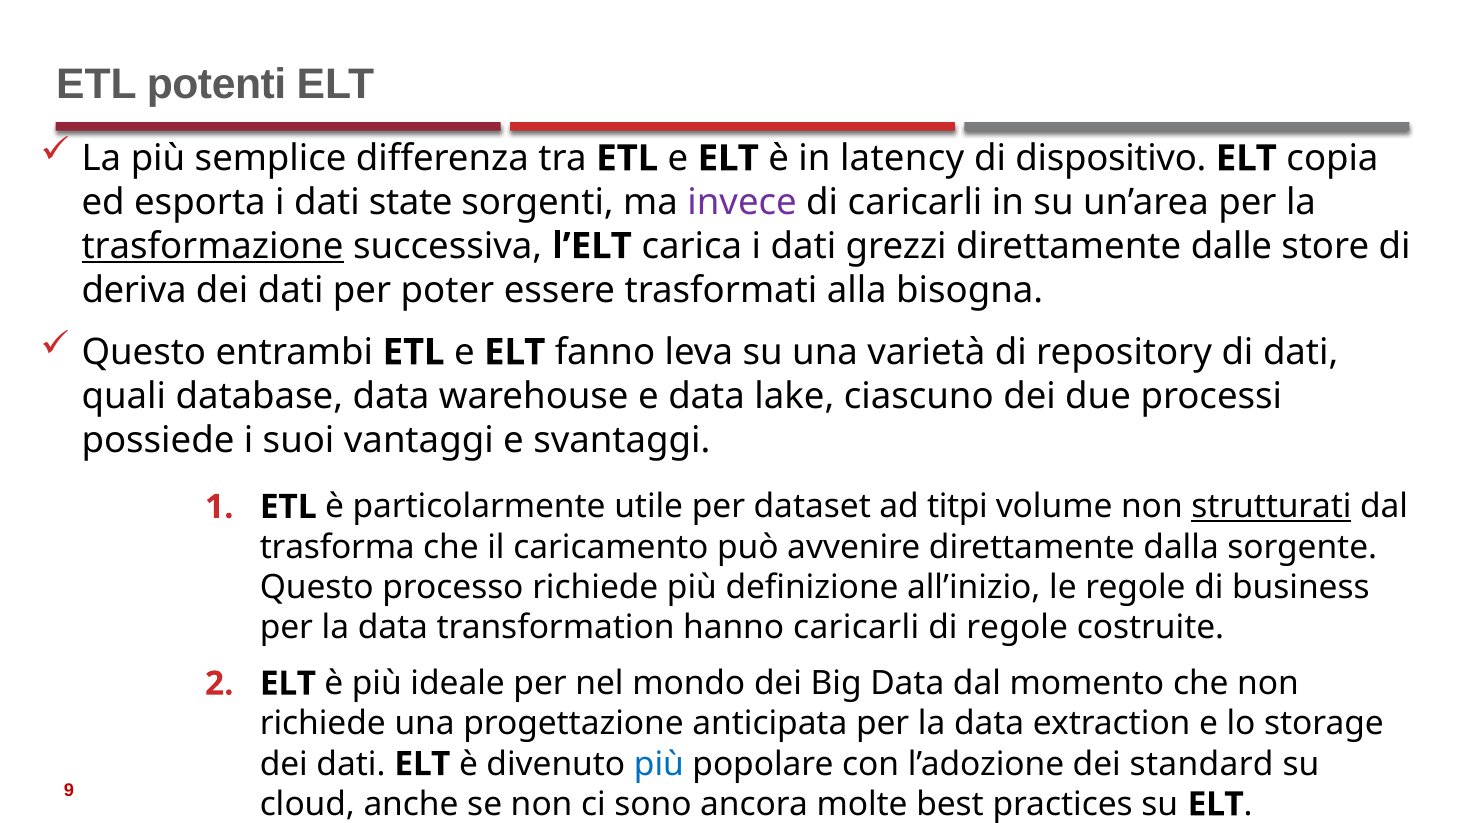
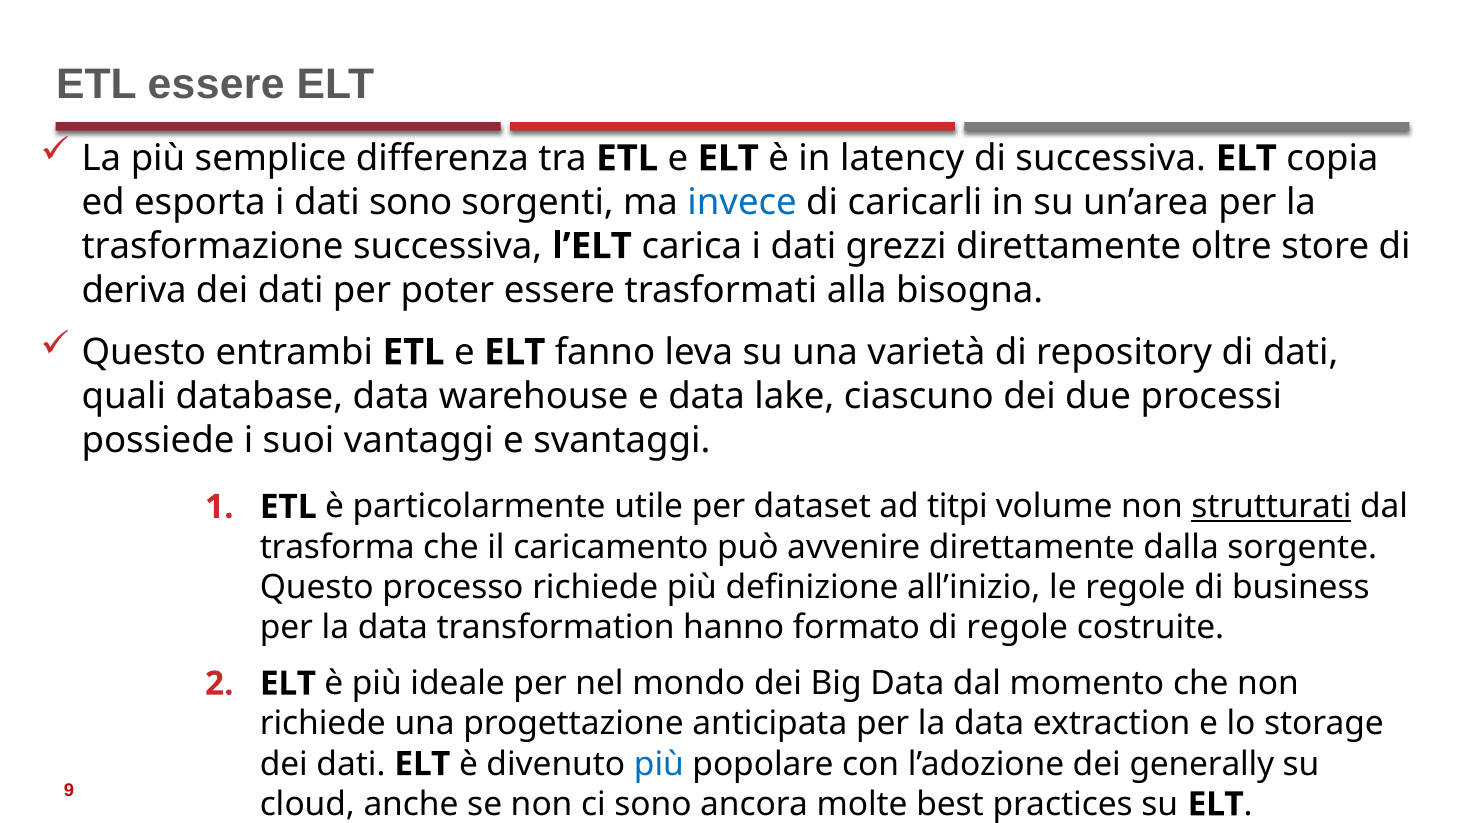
ETL potenti: potenti -> essere
di dispositivo: dispositivo -> successiva
dati state: state -> sono
invece colour: purple -> blue
trasformazione underline: present -> none
dalle: dalle -> oltre
hanno caricarli: caricarli -> formato
standard: standard -> generally
